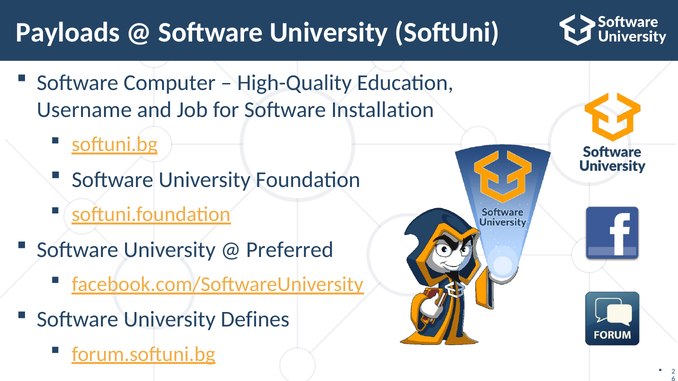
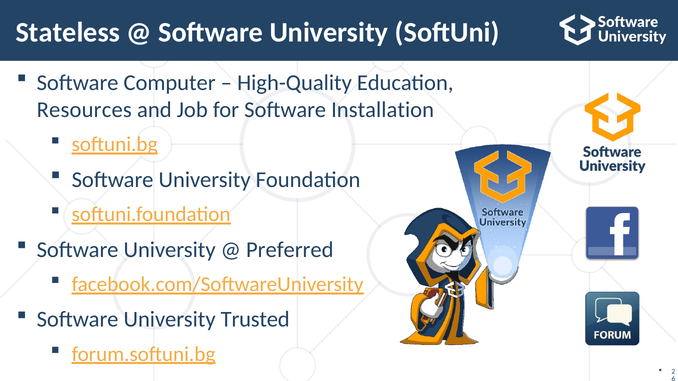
Payloads: Payloads -> Stateless
Username: Username -> Resources
Defines: Defines -> Trusted
